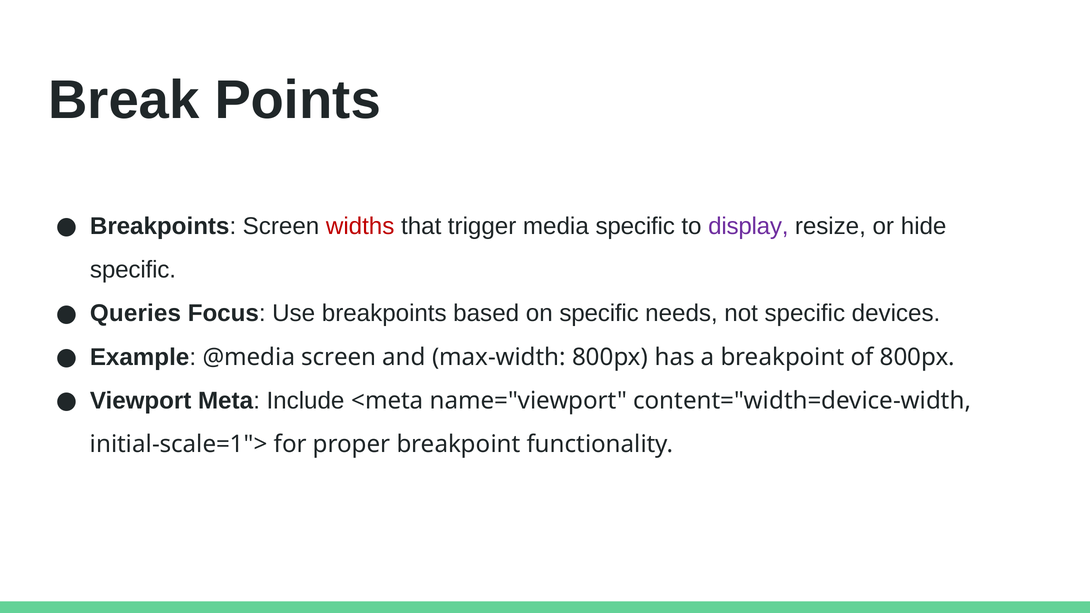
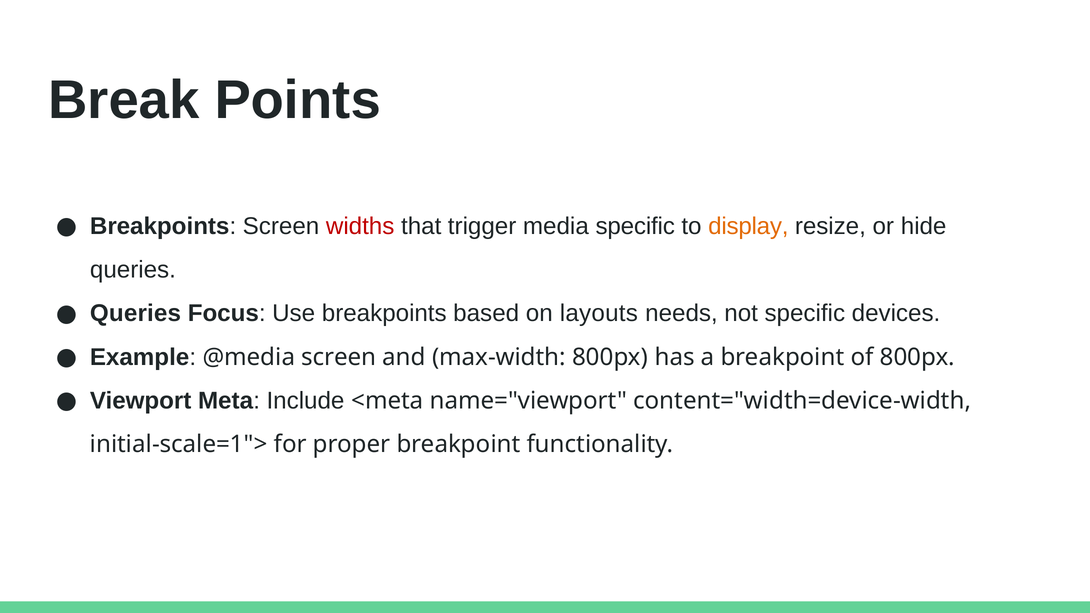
display colour: purple -> orange
specific at (133, 270): specific -> queries
on specific: specific -> layouts
